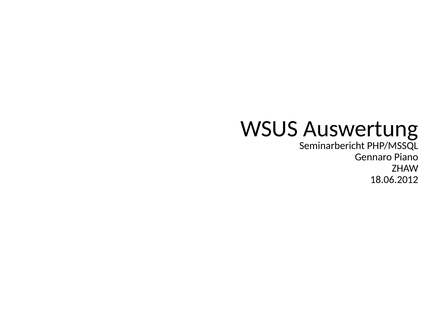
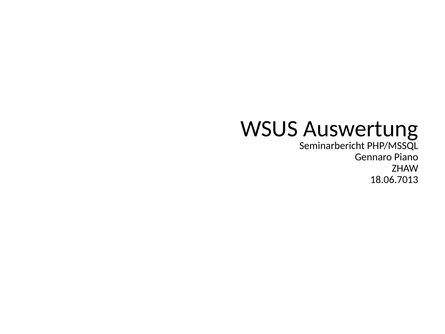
18.06.2012: 18.06.2012 -> 18.06.7013
